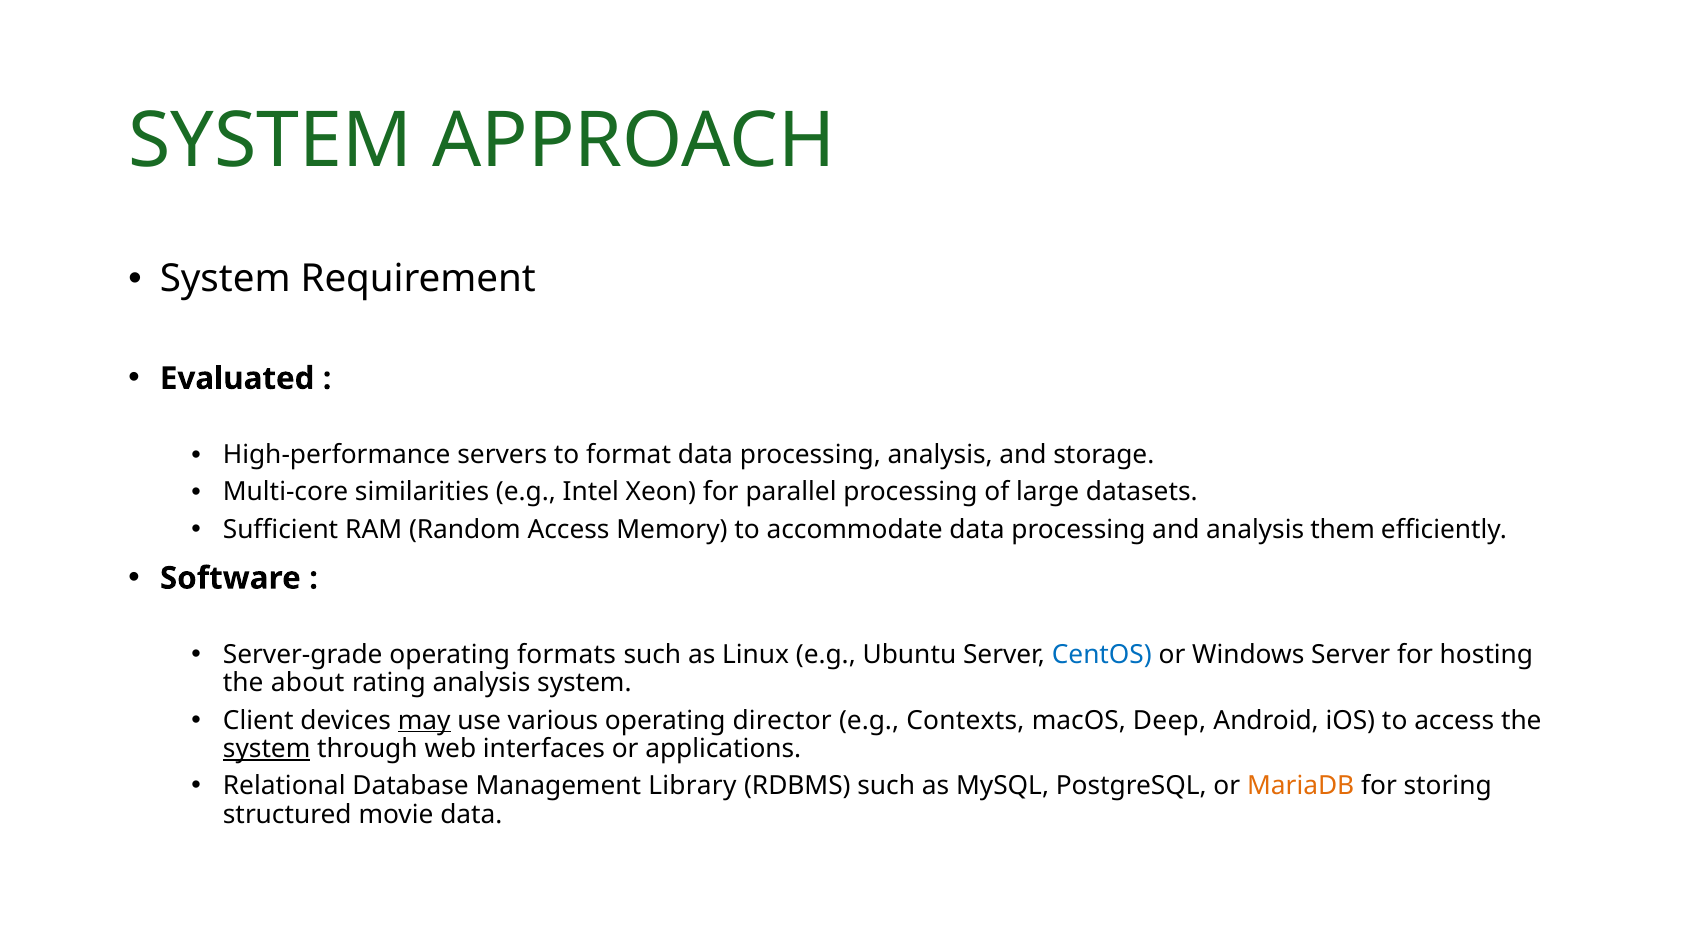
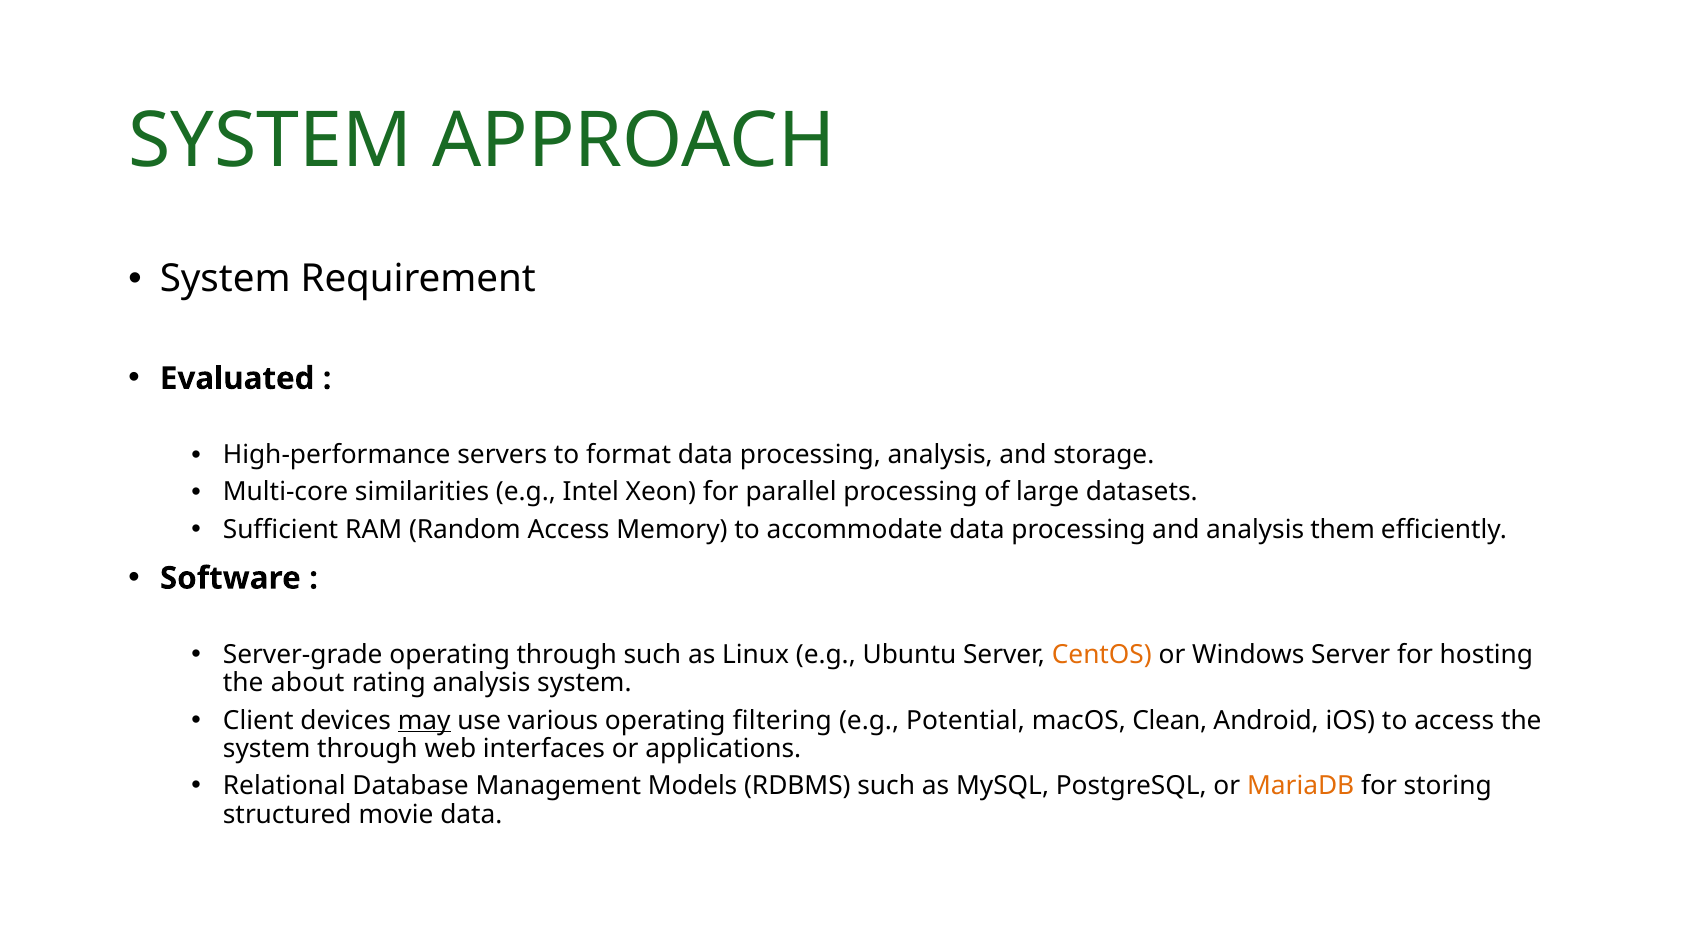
operating formats: formats -> through
CentOS colour: blue -> orange
director: director -> filtering
Contexts: Contexts -> Potential
Deep: Deep -> Clean
system at (267, 749) underline: present -> none
Library: Library -> Models
